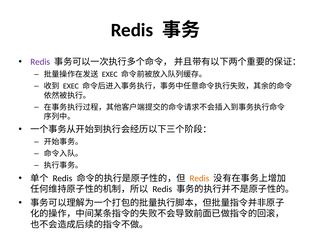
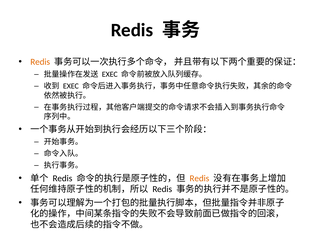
Redis at (40, 62) colour: purple -> orange
